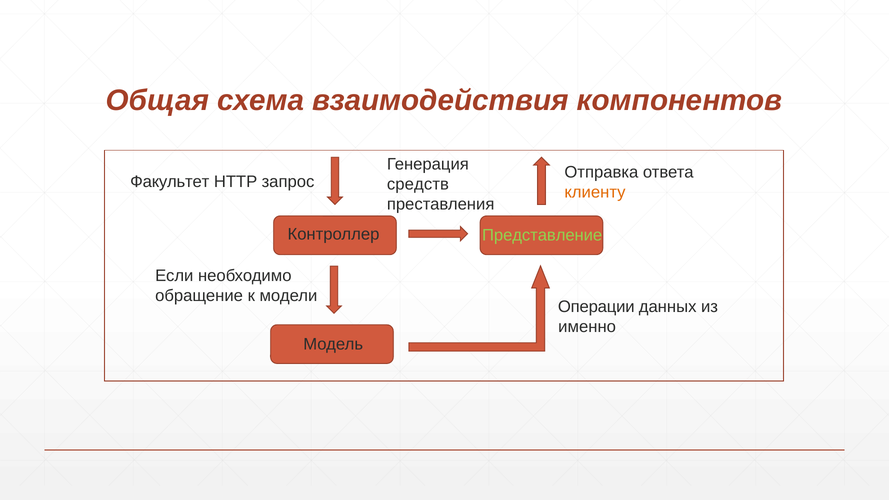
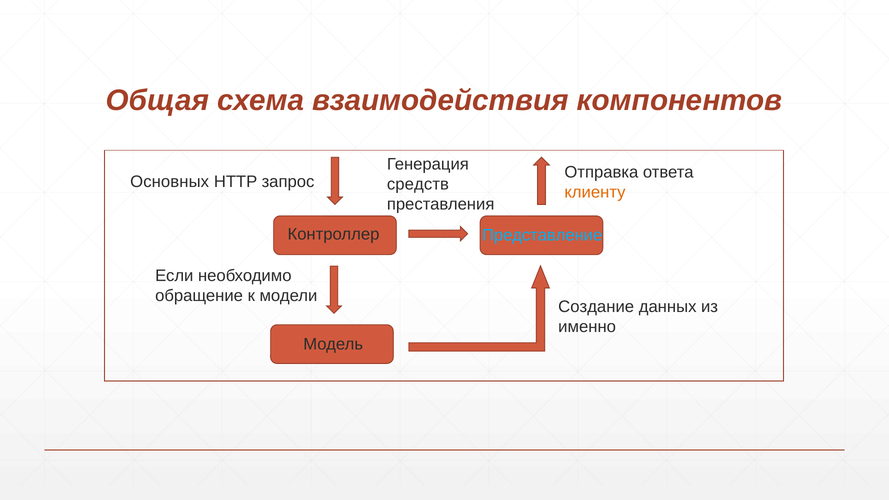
Факультет: Факультет -> Основных
Представление colour: light green -> light blue
Операции: Операции -> Создание
